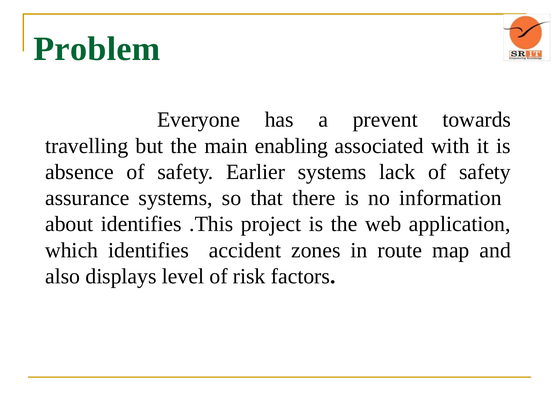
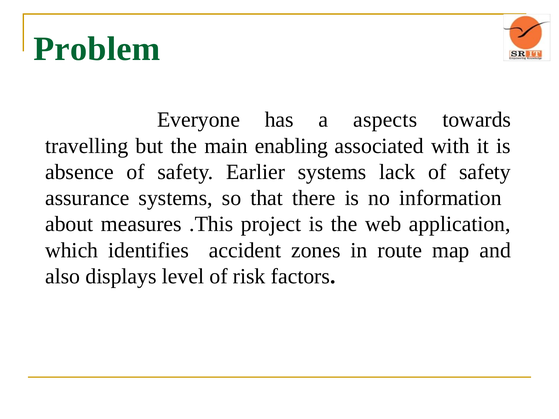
prevent: prevent -> aspects
about identifies: identifies -> measures
